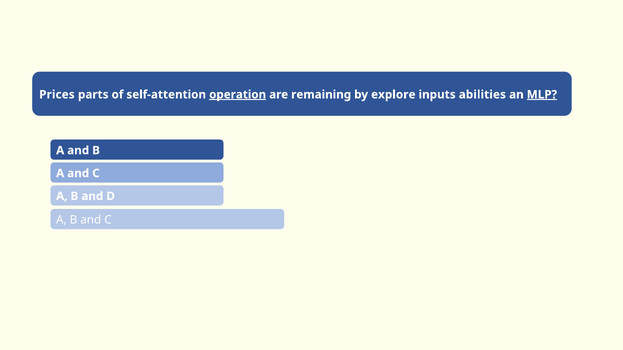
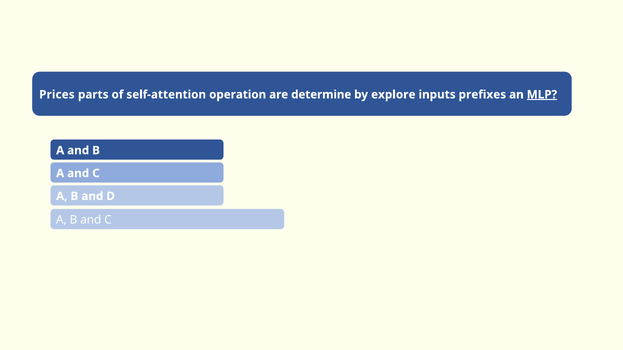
operation underline: present -> none
remaining: remaining -> determine
abilities: abilities -> prefixes
